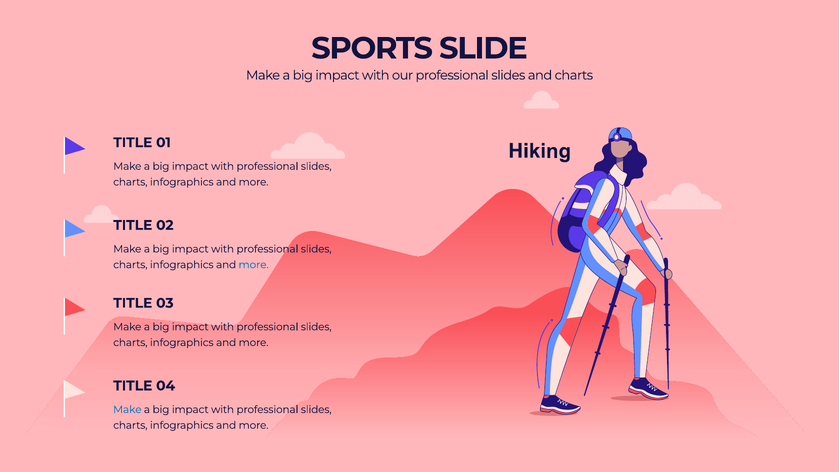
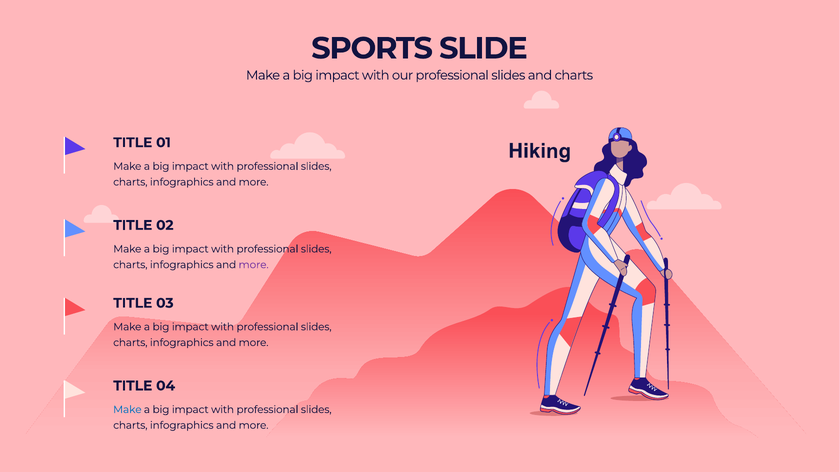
more at (254, 265) colour: blue -> purple
